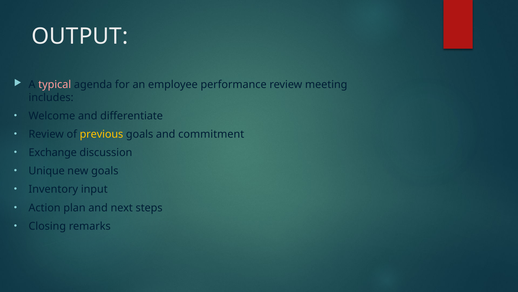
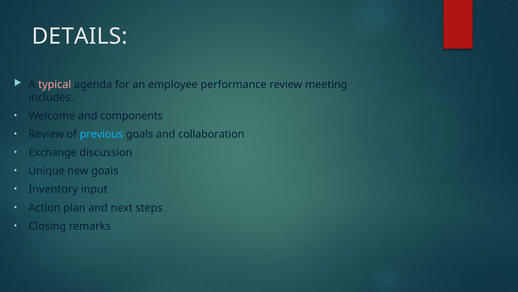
OUTPUT: OUTPUT -> DETAILS
differentiate: differentiate -> components
previous colour: yellow -> light blue
commitment: commitment -> collaboration
